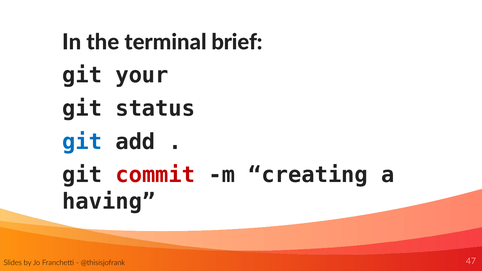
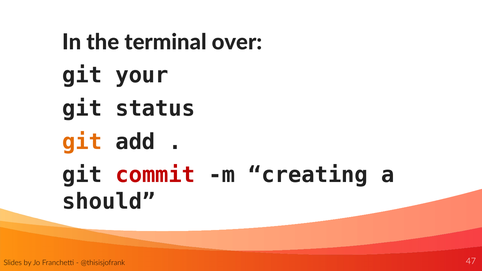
brief: brief -> over
git at (82, 142) colour: blue -> orange
having: having -> should
